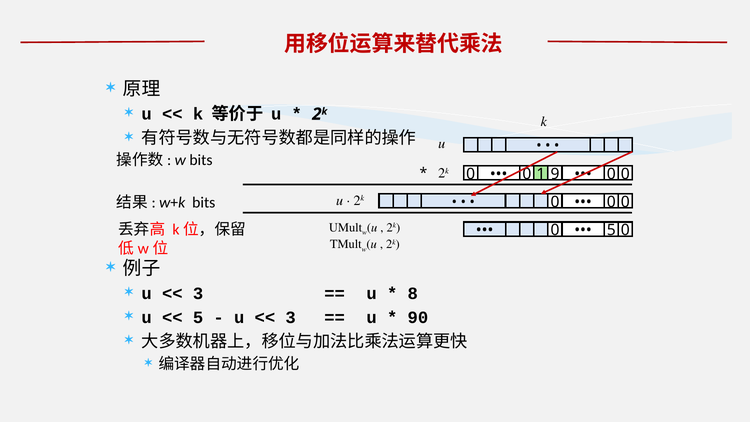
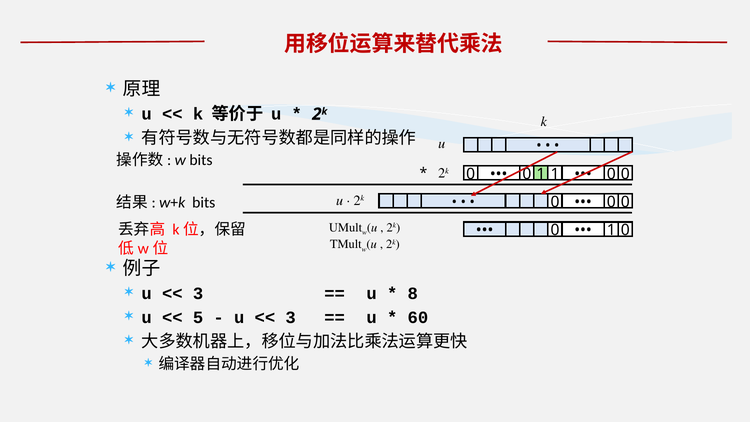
1 9: 9 -> 1
5 at (611, 230): 5 -> 1
90: 90 -> 60
